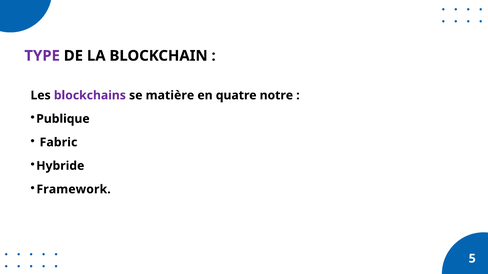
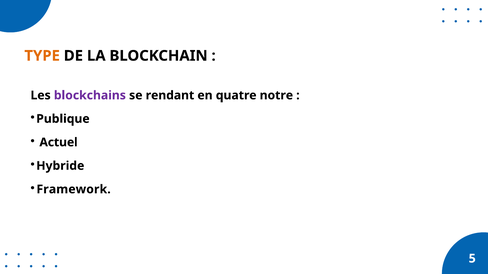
TYPE colour: purple -> orange
matière: matière -> rendant
Fabric: Fabric -> Actuel
